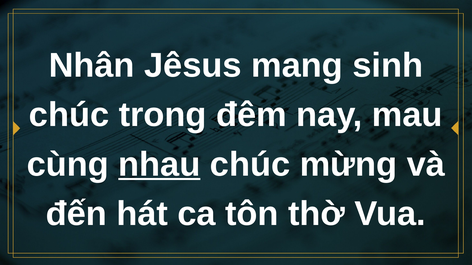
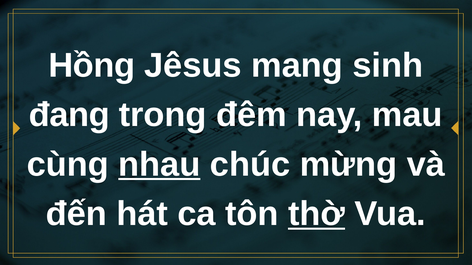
Nhân: Nhân -> Hồng
chúc at (69, 115): chúc -> đang
thờ underline: none -> present
